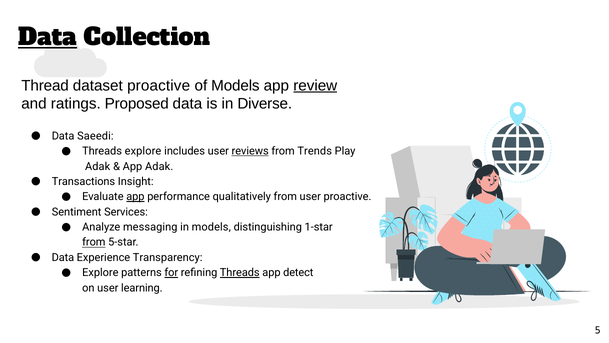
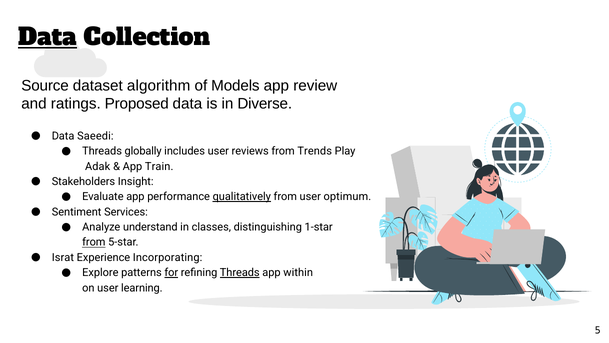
Thread: Thread -> Source
dataset proactive: proactive -> algorithm
review underline: present -> none
Threads explore: explore -> globally
reviews underline: present -> none
App Adak: Adak -> Train
Transactions: Transactions -> Stakeholders
app at (135, 197) underline: present -> none
qualitatively underline: none -> present
user proactive: proactive -> optimum
messaging: messaging -> understand
in models: models -> classes
Data at (63, 257): Data -> Israt
Transparency: Transparency -> Incorporating
detect: detect -> within
